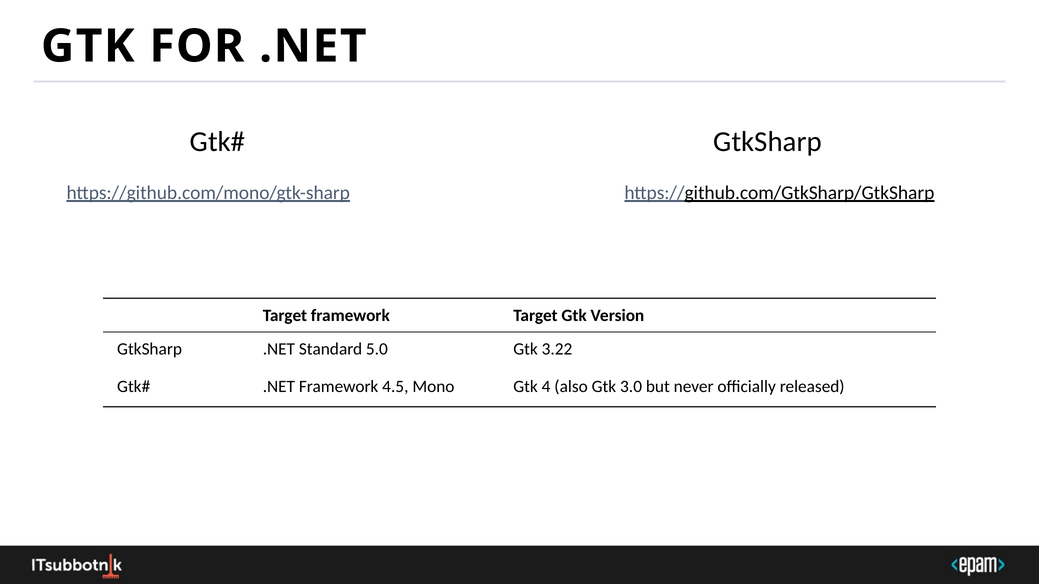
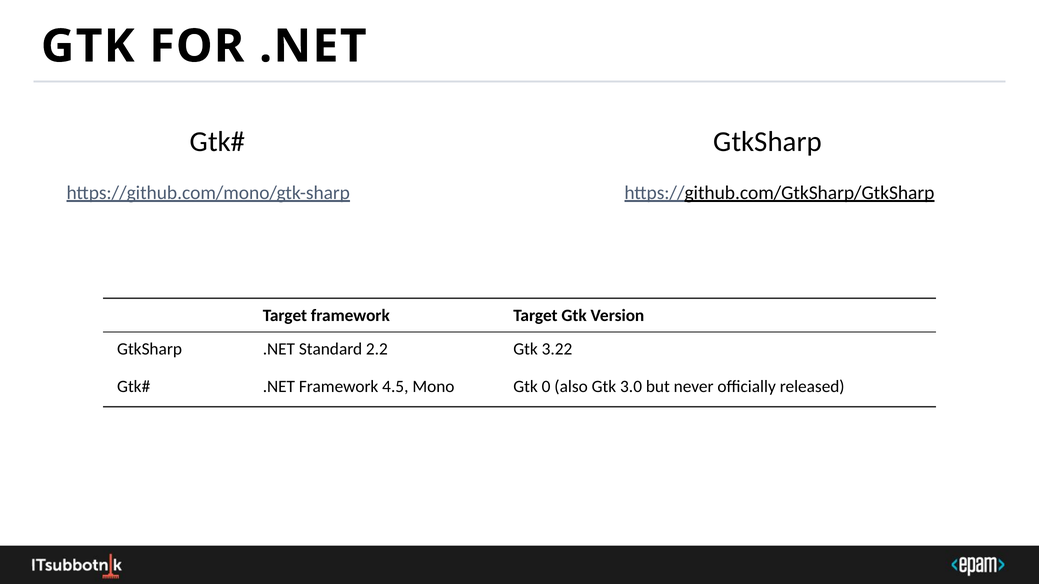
5.0: 5.0 -> 2.2
4: 4 -> 0
